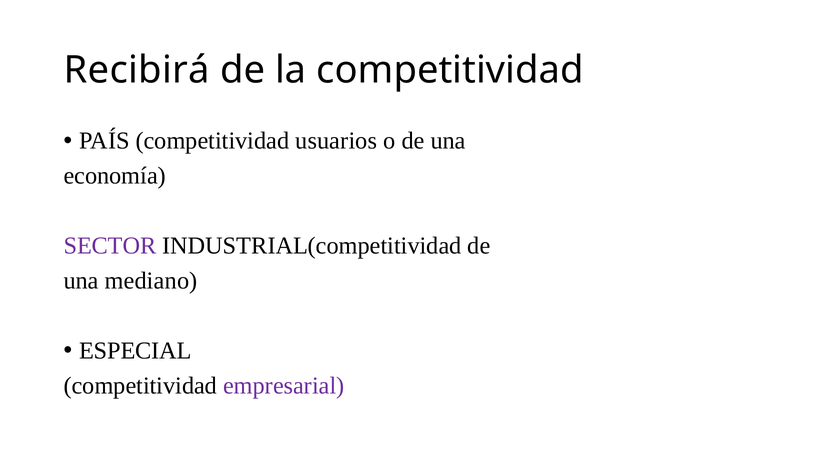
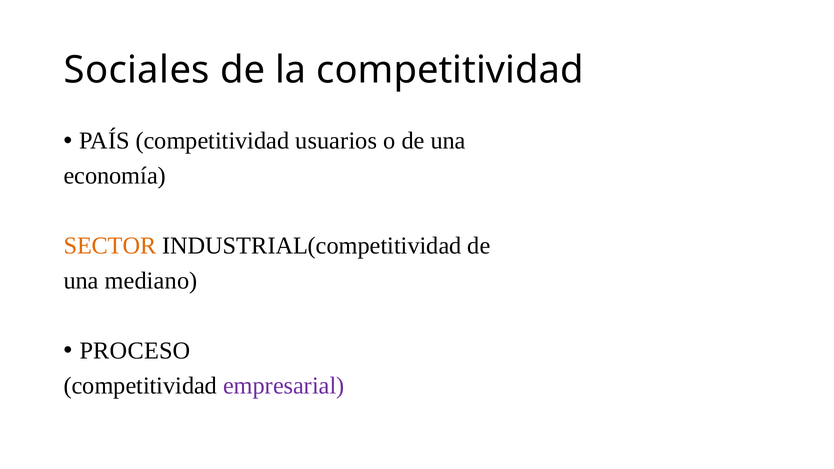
Recibirá: Recibirá -> Sociales
SECTOR colour: purple -> orange
ESPECIAL: ESPECIAL -> PROCESO
